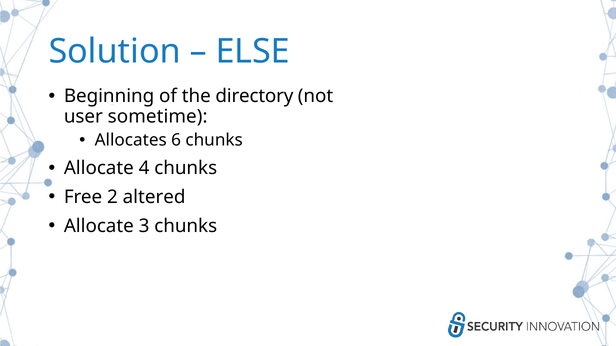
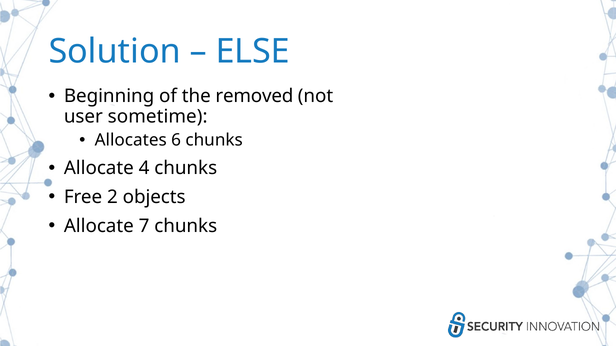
directory: directory -> removed
altered: altered -> objects
3: 3 -> 7
